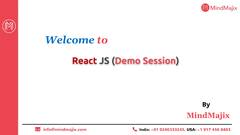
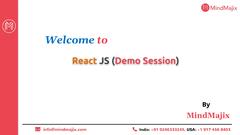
React colour: red -> orange
